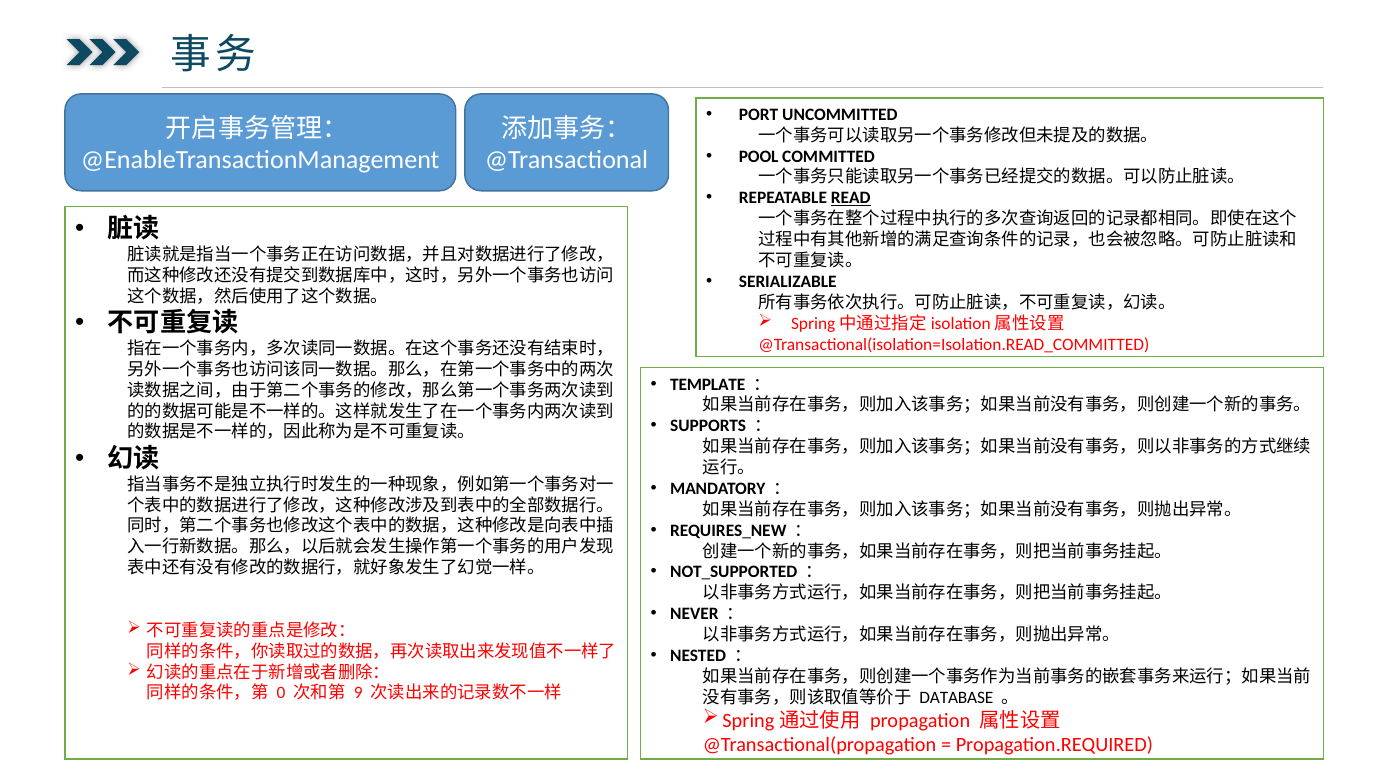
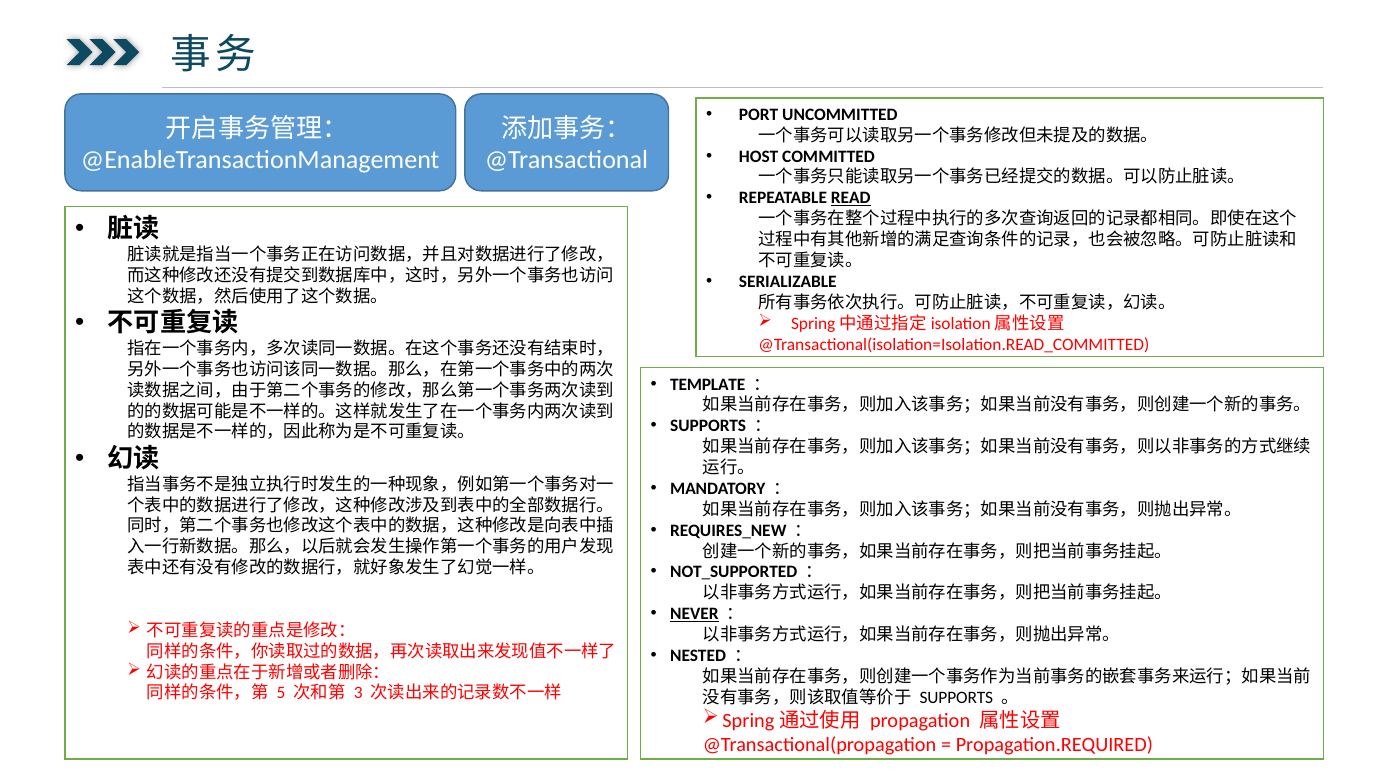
POOL: POOL -> HOST
NEVER underline: none -> present
0: 0 -> 5
9: 9 -> 3
DATABASE at (956, 697): DATABASE -> SUPPORTS
